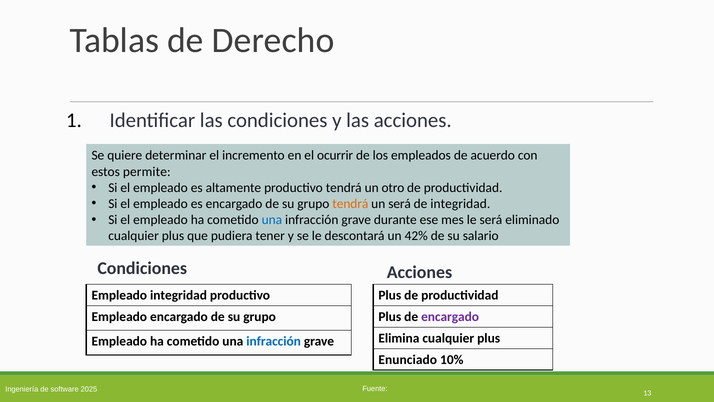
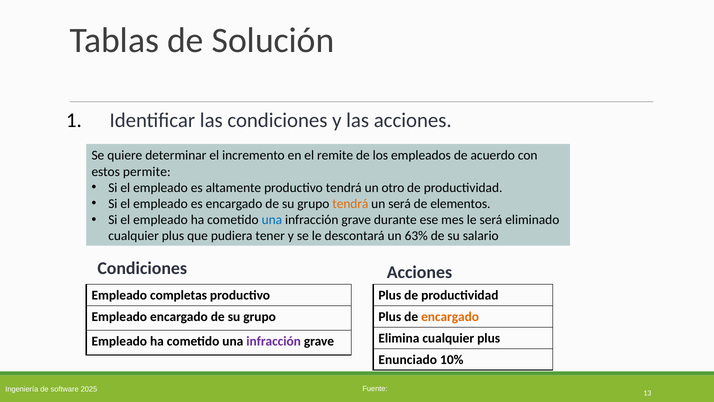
Derecho: Derecho -> Solución
ocurrir: ocurrir -> remite
de integridad: integridad -> elementos
42%: 42% -> 63%
Empleado integridad: integridad -> completas
encargado at (450, 316) colour: purple -> orange
infracción at (274, 341) colour: blue -> purple
